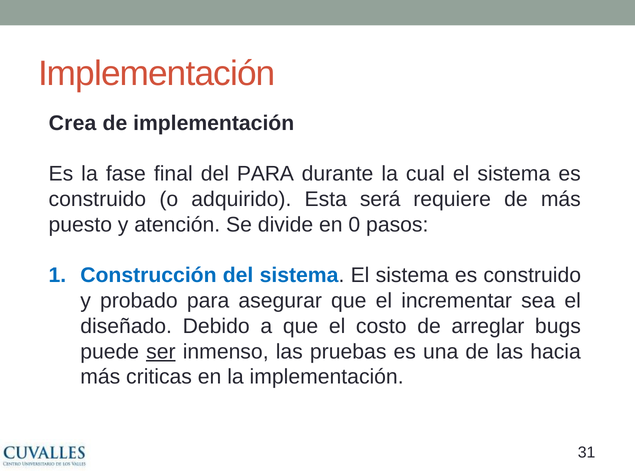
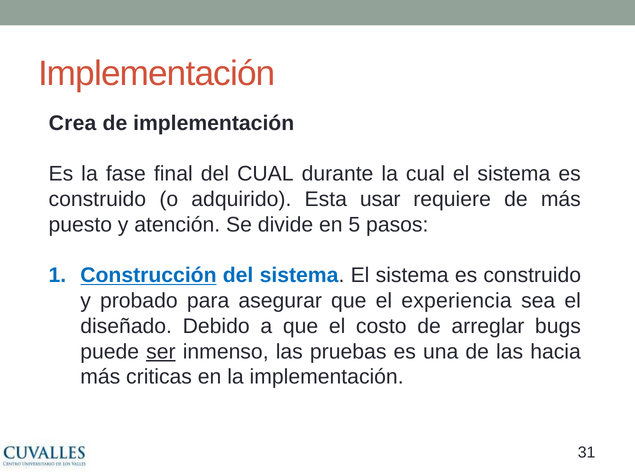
del PARA: PARA -> CUAL
será: será -> usar
0: 0 -> 5
Construcción underline: none -> present
incrementar: incrementar -> experiencia
